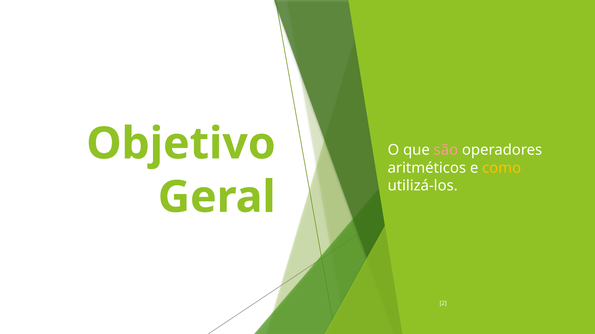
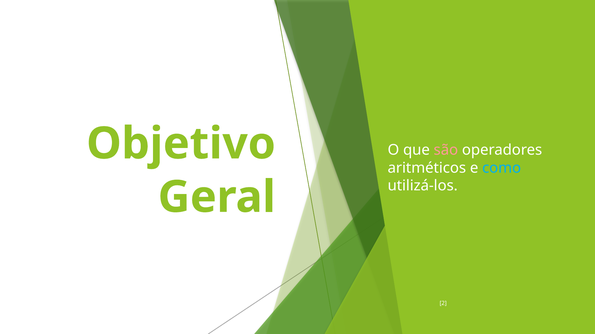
como colour: yellow -> light blue
